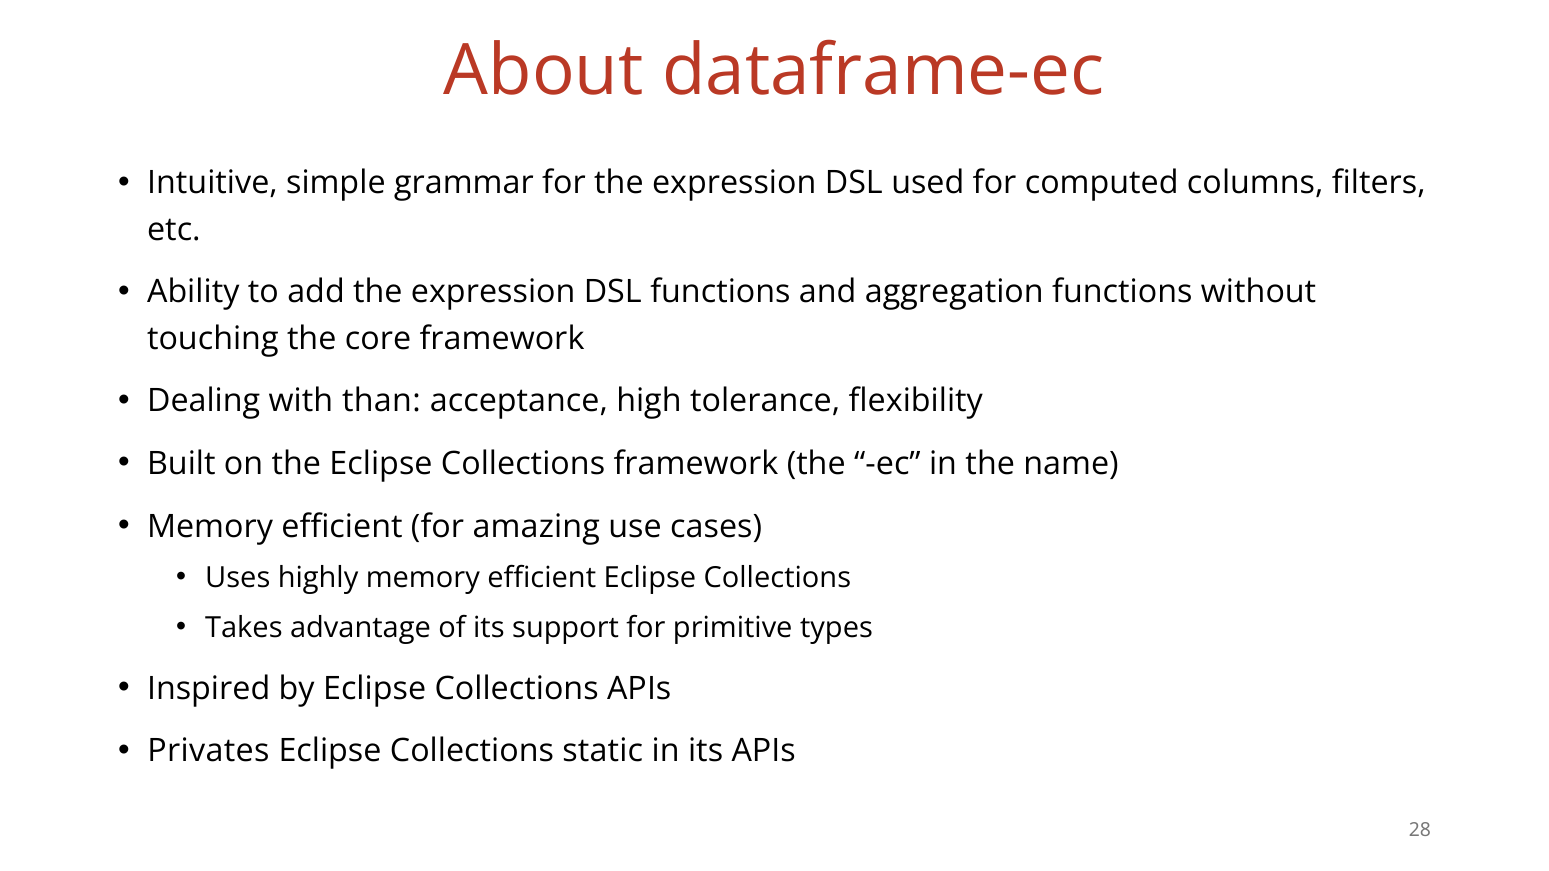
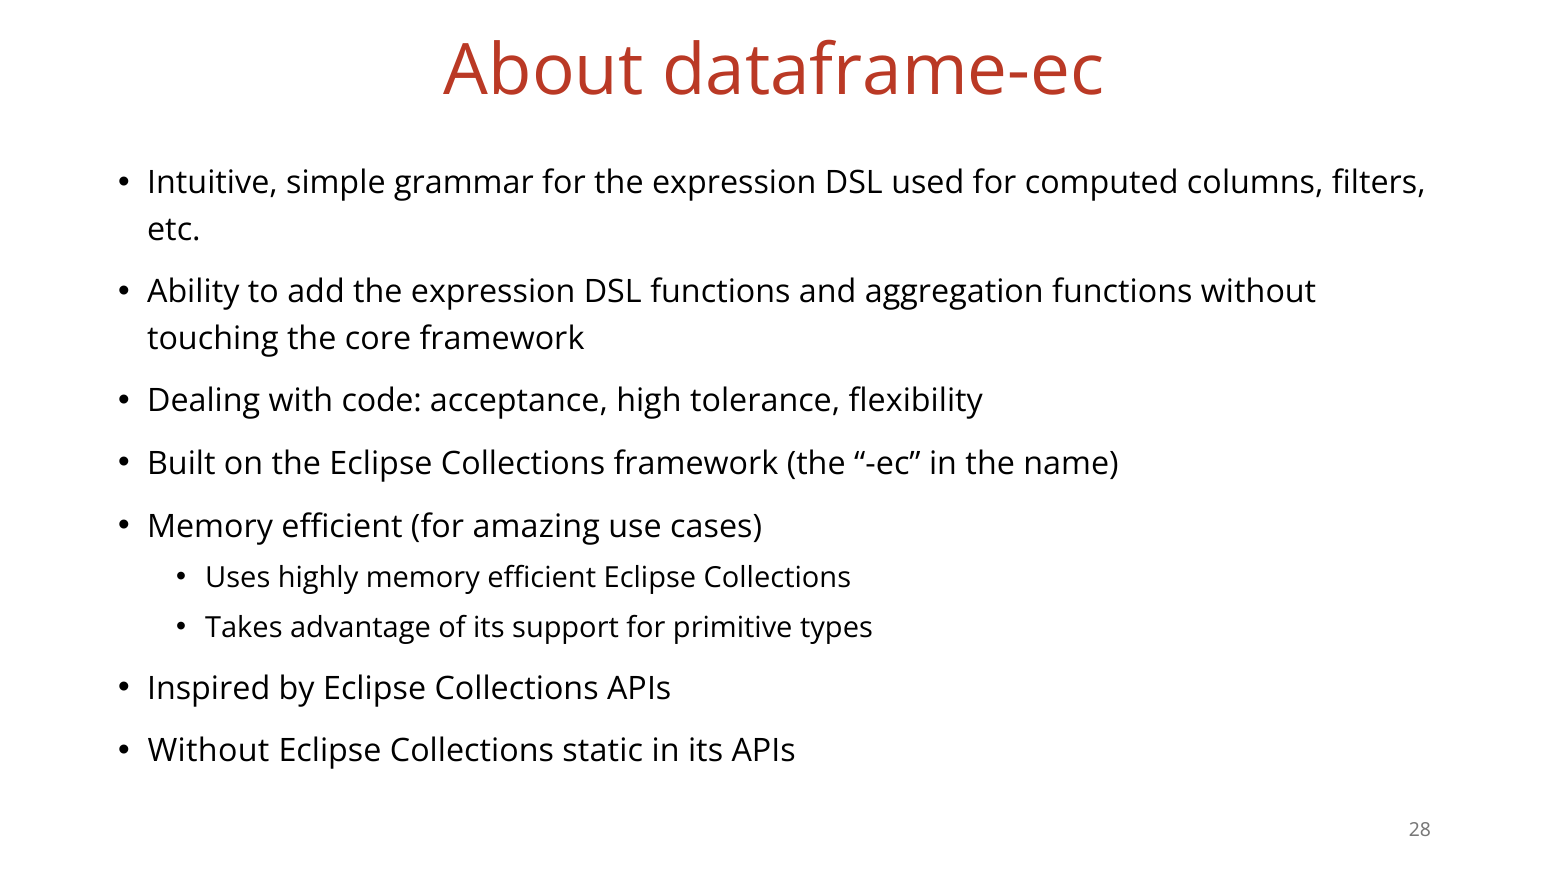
than: than -> code
Privates at (208, 752): Privates -> Without
